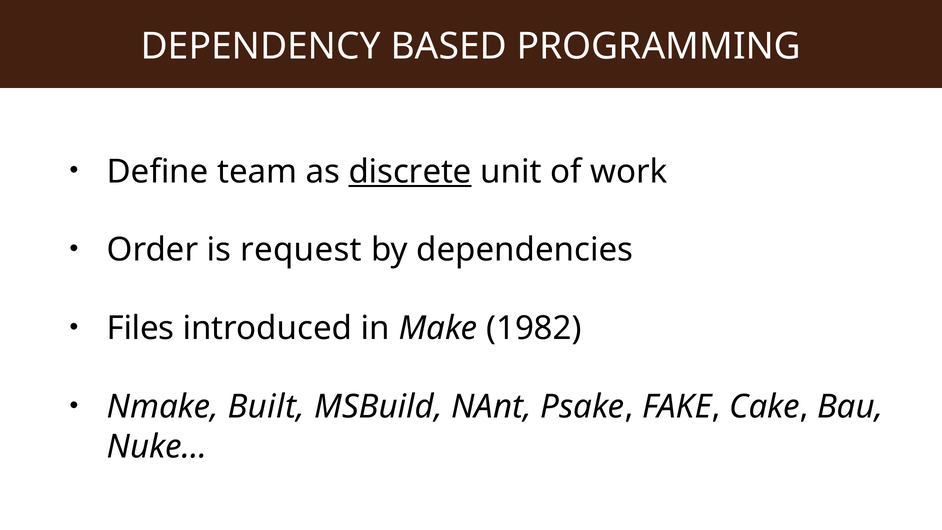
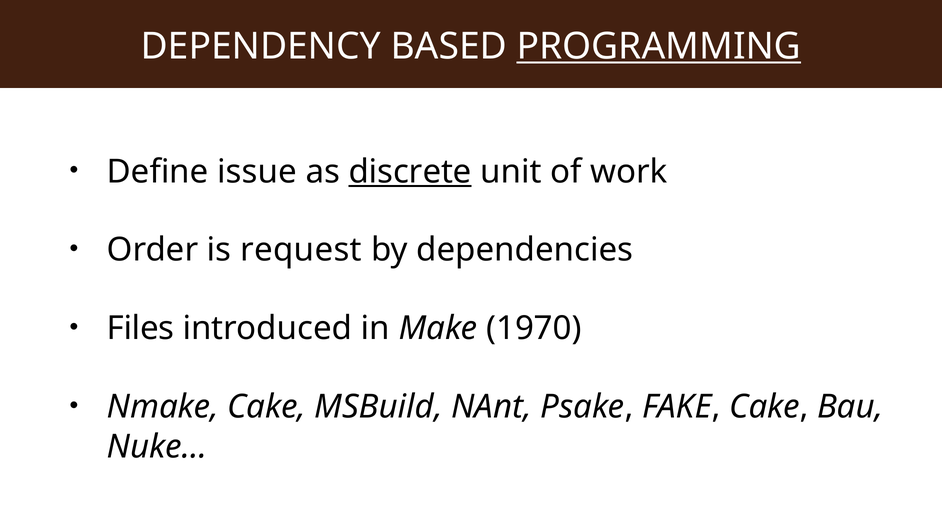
PROGRAMMING underline: none -> present
team: team -> issue
1982: 1982 -> 1970
Nmake Built: Built -> Cake
